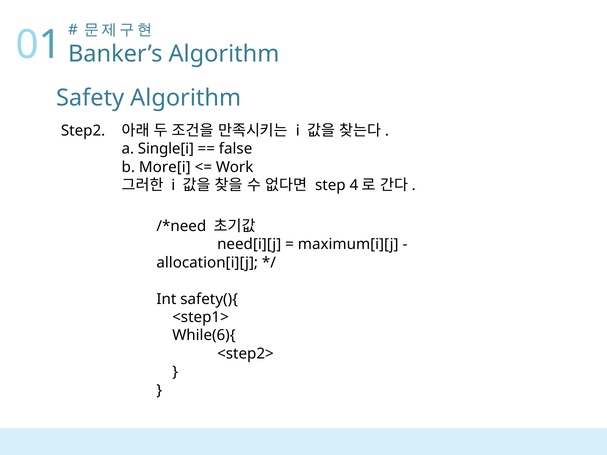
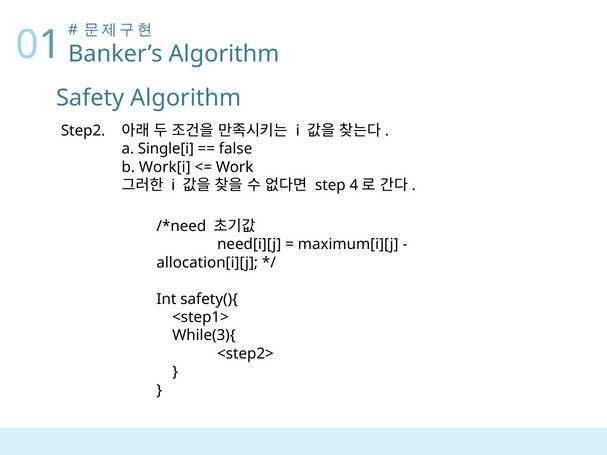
More[i: More[i -> Work[i
While(6){: While(6){ -> While(3){
